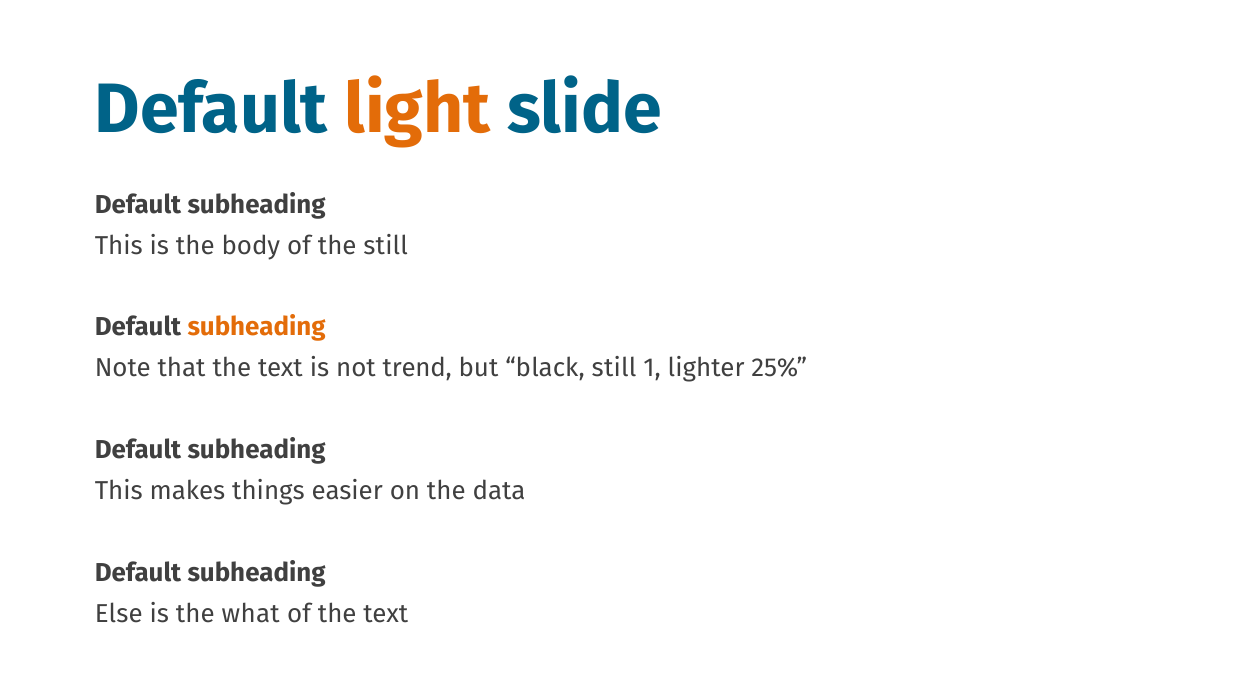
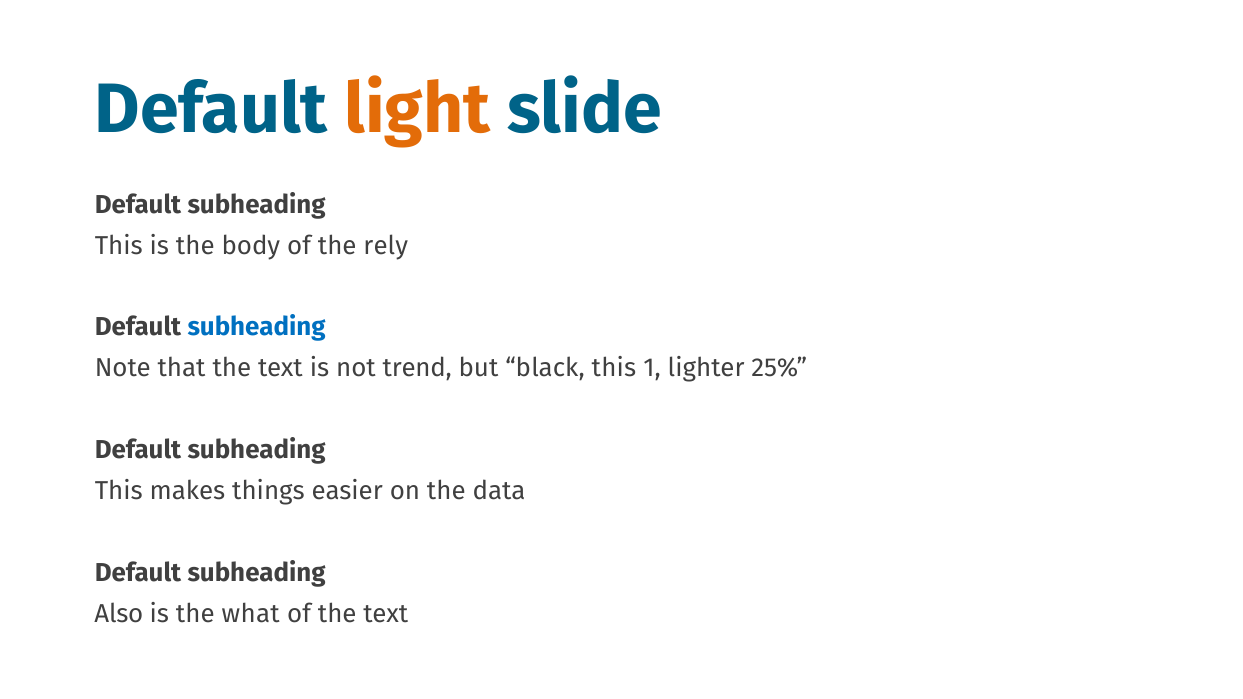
the still: still -> rely
subheading at (257, 327) colour: orange -> blue
black still: still -> this
Else: Else -> Also
